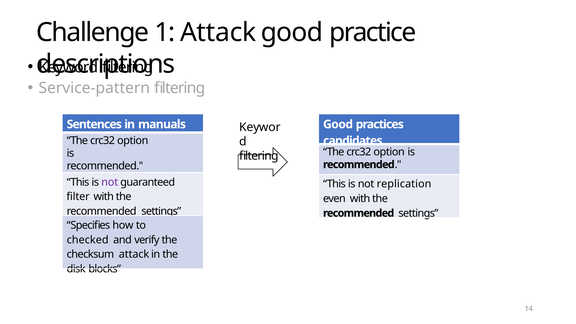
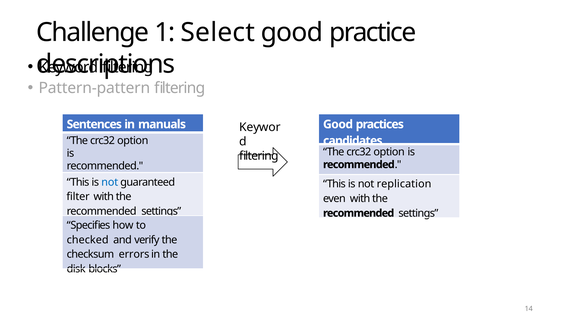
1 Attack: Attack -> Select
Service-pattern: Service-pattern -> Pattern-pattern
not at (110, 182) colour: purple -> blue
checksum attack: attack -> errors
